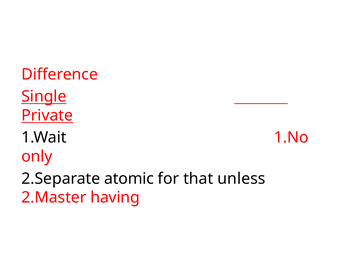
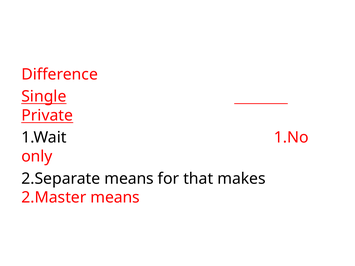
2.Separate atomic: atomic -> means
unless: unless -> makes
2.Master having: having -> means
